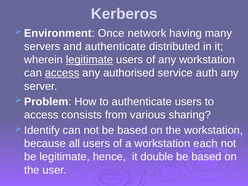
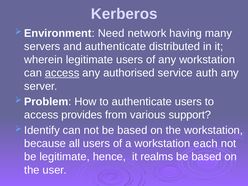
Once: Once -> Need
legitimate at (89, 60) underline: present -> none
consists: consists -> provides
sharing: sharing -> support
double: double -> realms
